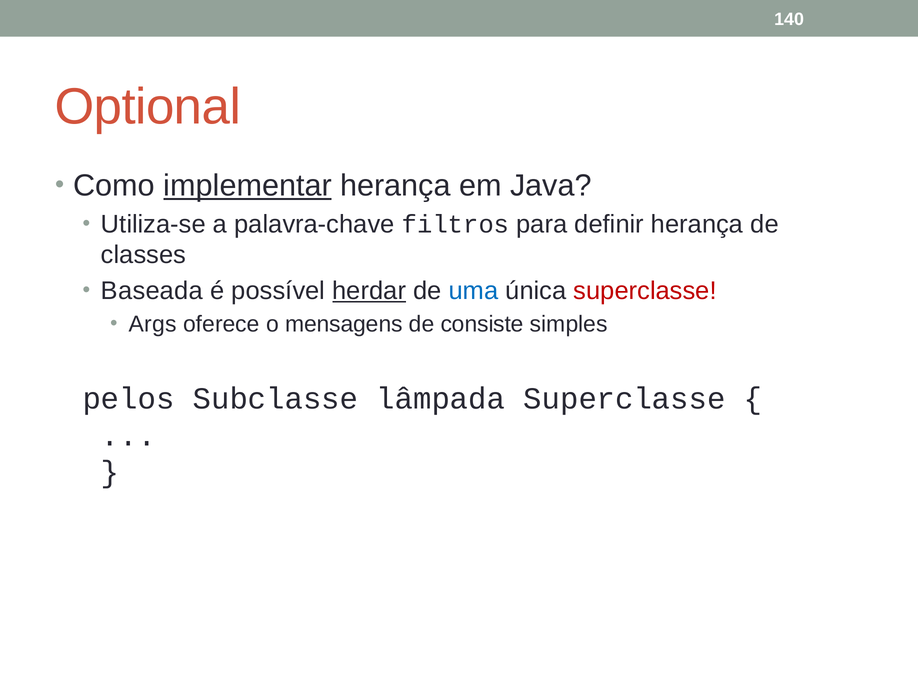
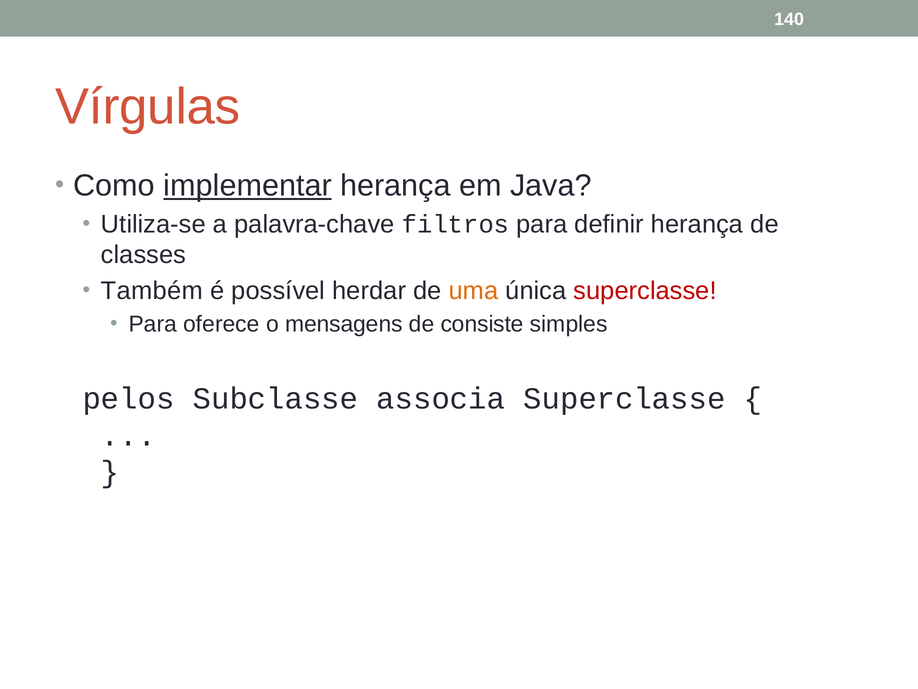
Optional: Optional -> Vírgulas
Baseada: Baseada -> Também
herdar underline: present -> none
uma colour: blue -> orange
Args at (153, 324): Args -> Para
lâmpada: lâmpada -> associa
